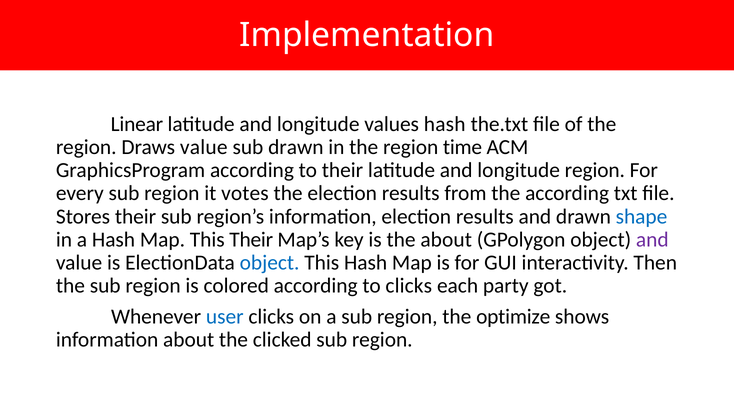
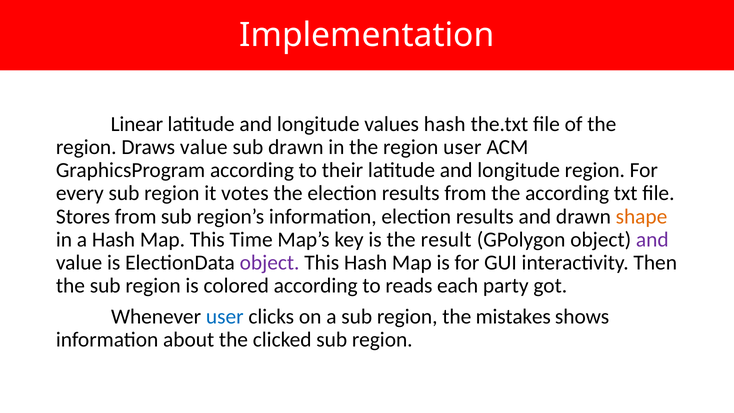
region time: time -> user
Stores their: their -> from
shape colour: blue -> orange
This Their: Their -> Time
the about: about -> result
object at (270, 263) colour: blue -> purple
to clicks: clicks -> reads
optimize: optimize -> mistakes
